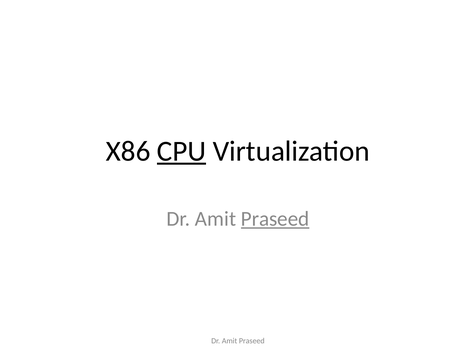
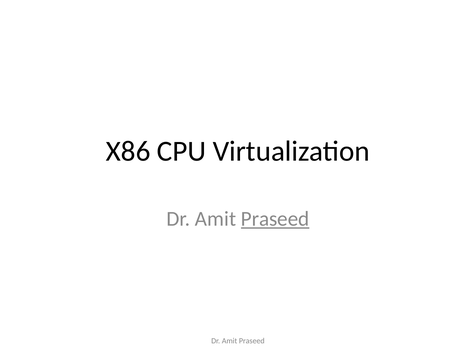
CPU underline: present -> none
